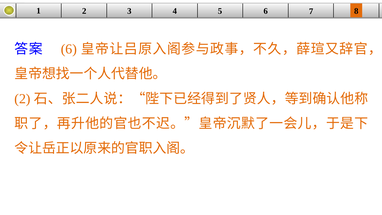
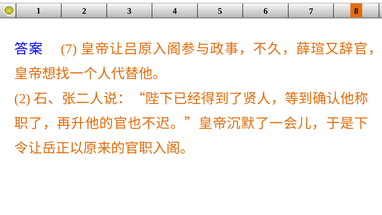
6 at (69, 49): 6 -> 7
